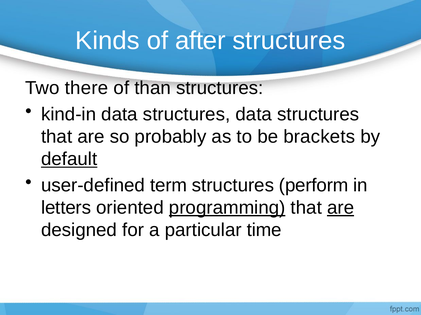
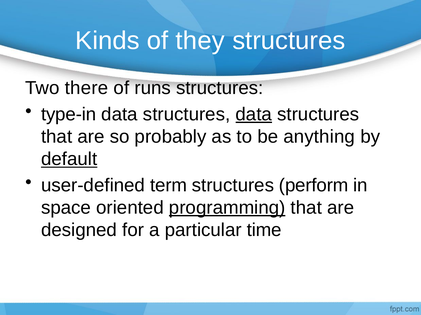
after: after -> they
than: than -> runs
kind-in: kind-in -> type-in
data at (254, 115) underline: none -> present
brackets: brackets -> anything
letters: letters -> space
are at (341, 208) underline: present -> none
